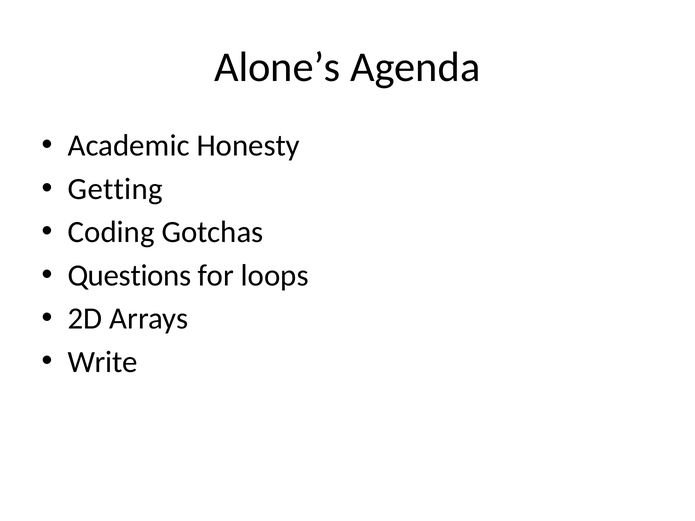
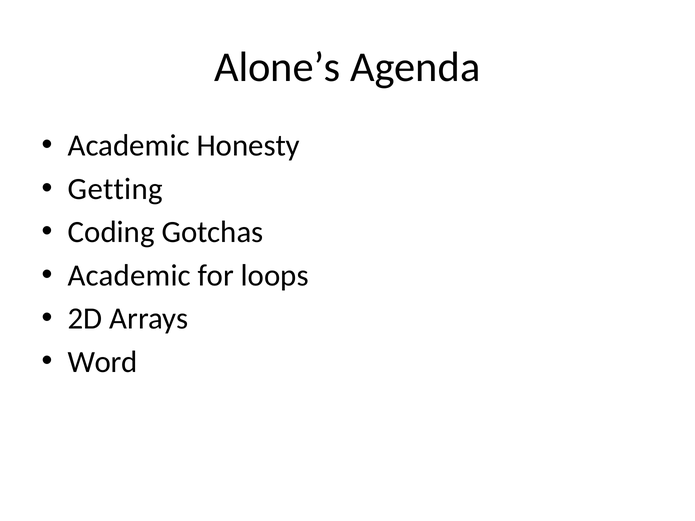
Questions at (129, 276): Questions -> Academic
Write: Write -> Word
